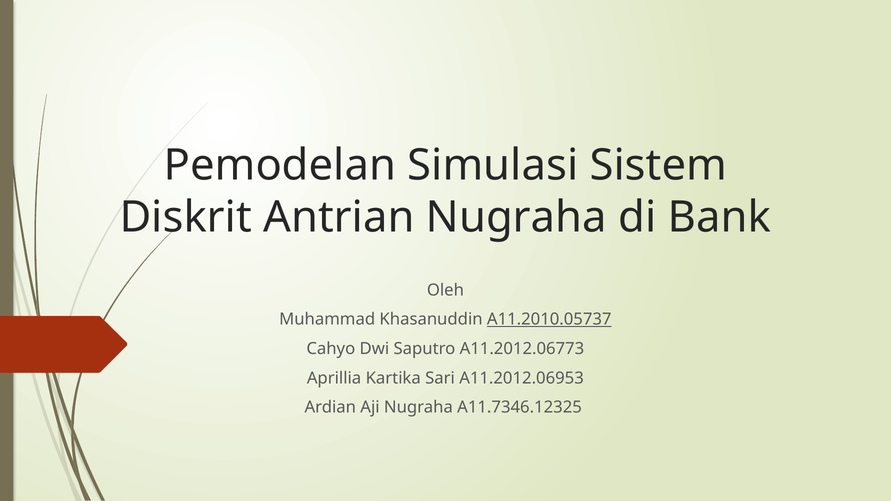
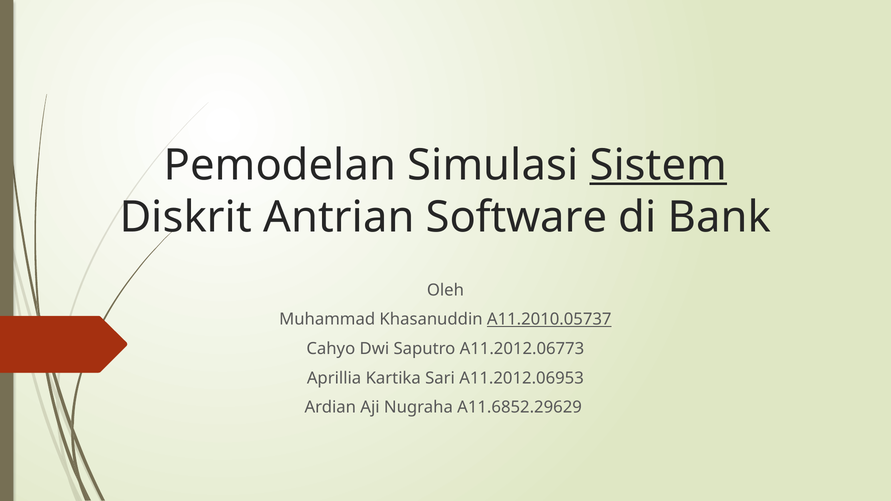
Sistem underline: none -> present
Antrian Nugraha: Nugraha -> Software
A11.7346.12325: A11.7346.12325 -> A11.6852.29629
